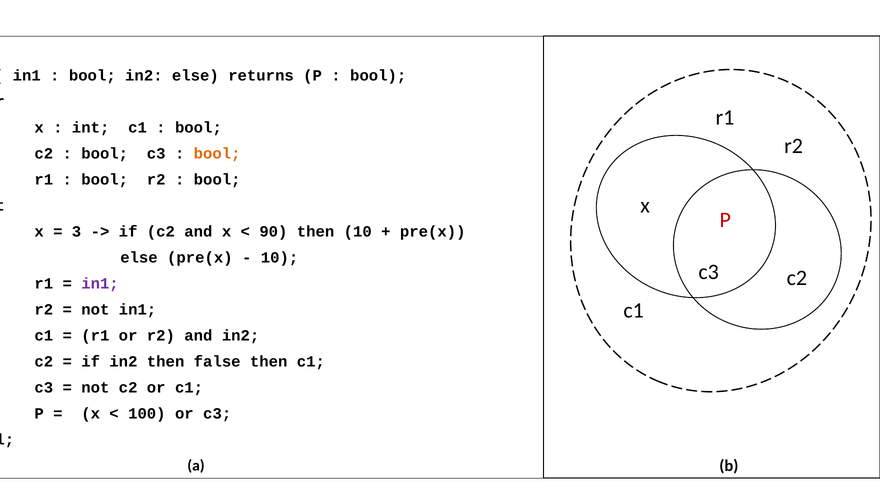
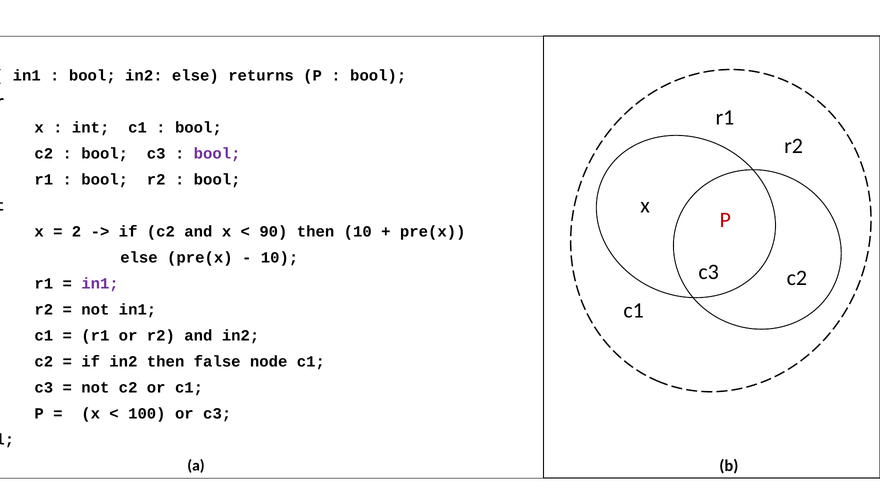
bool at (217, 154) colour: orange -> purple
3: 3 -> 2
false then: then -> node
